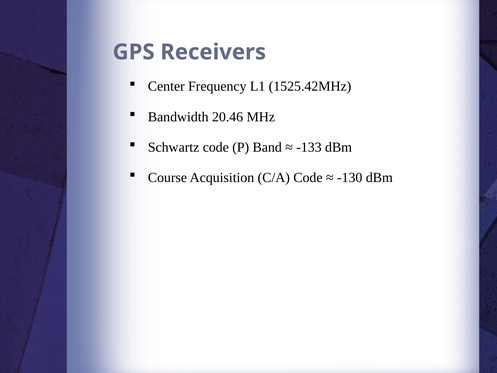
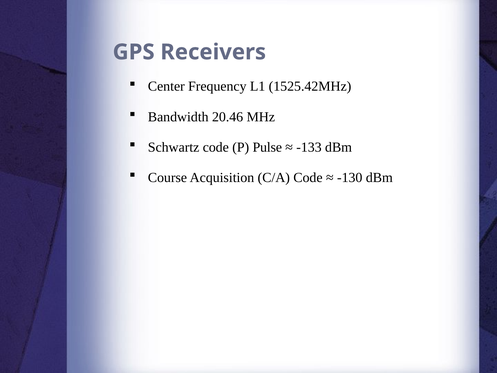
Band: Band -> Pulse
